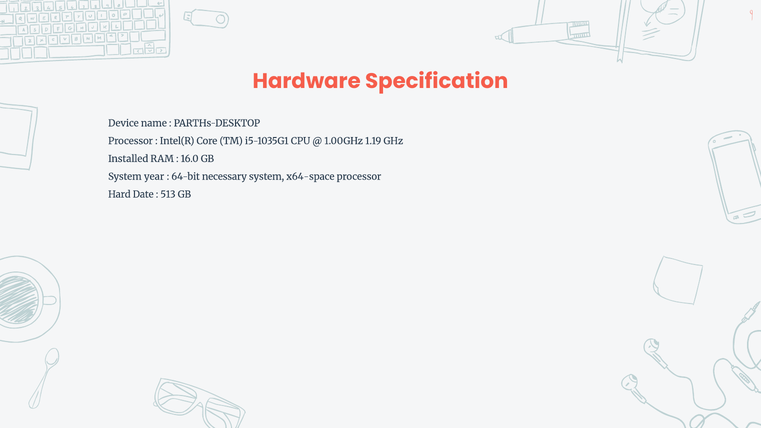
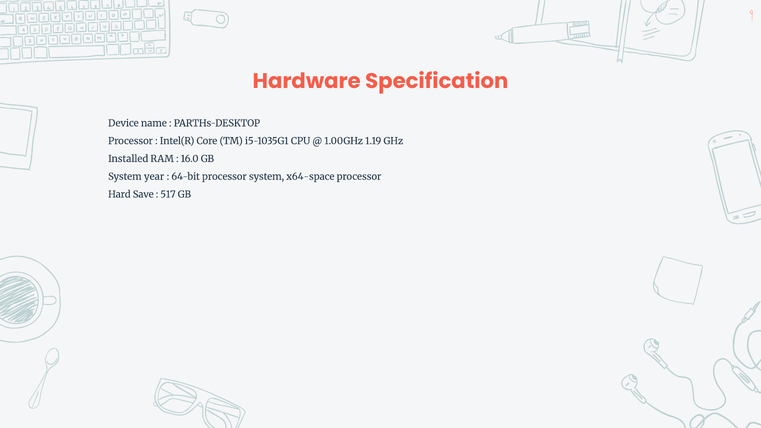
64-bit necessary: necessary -> processor
Date: Date -> Save
513: 513 -> 517
